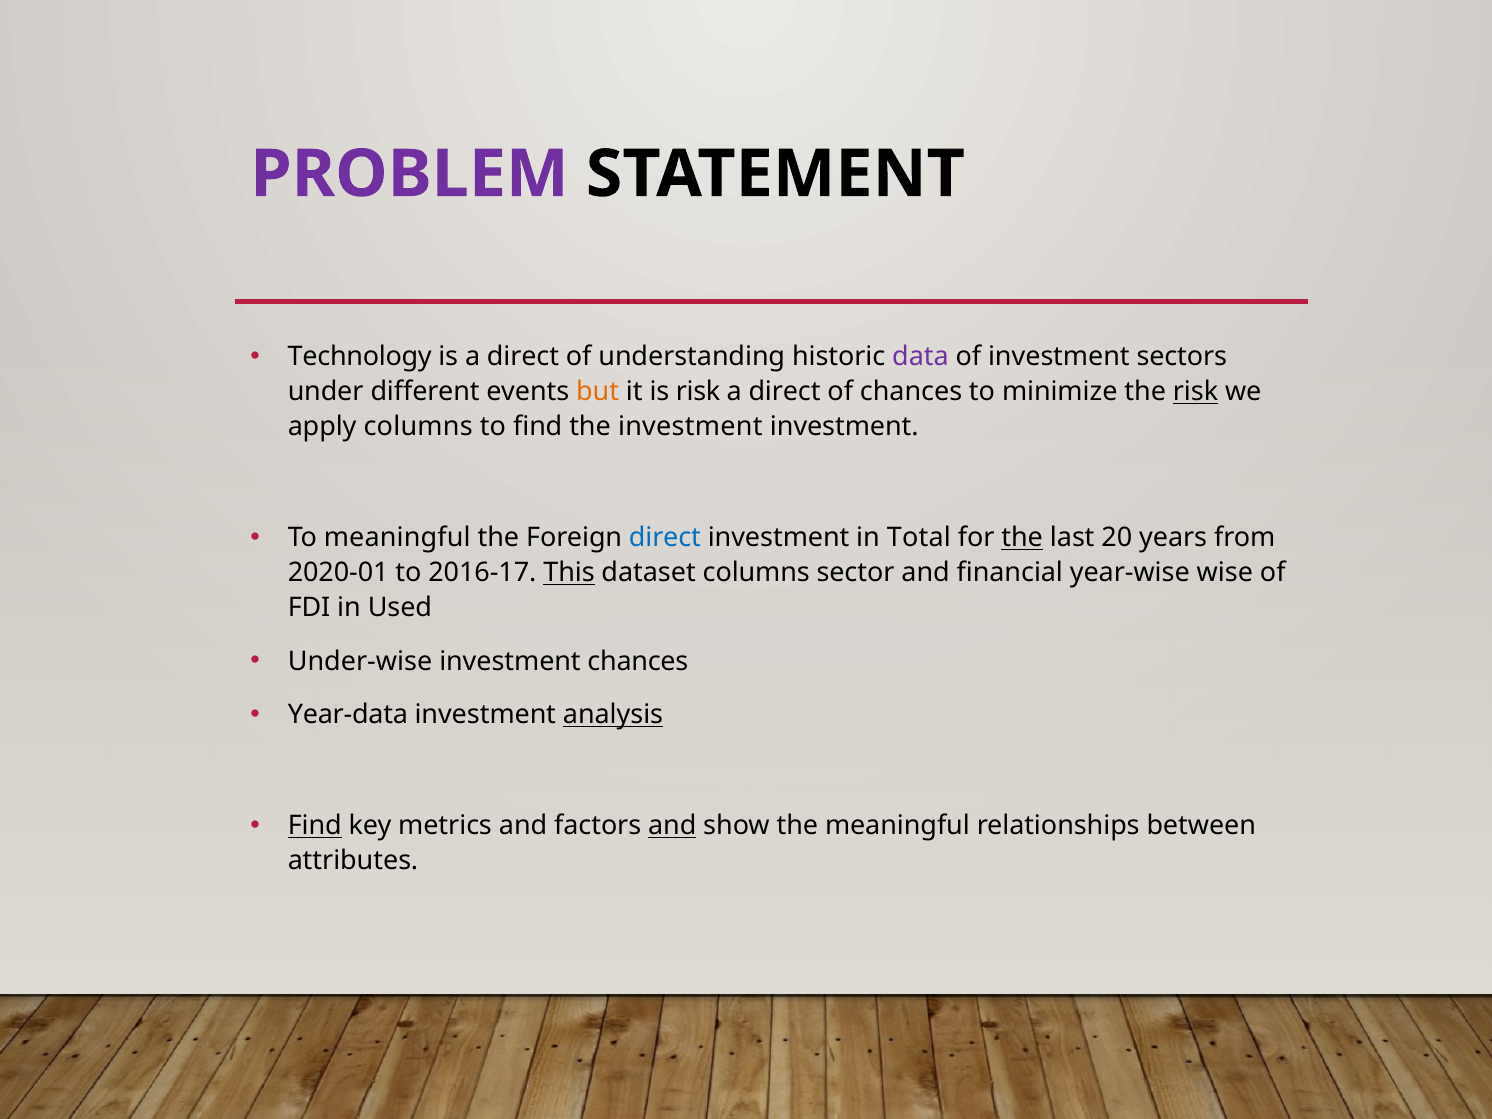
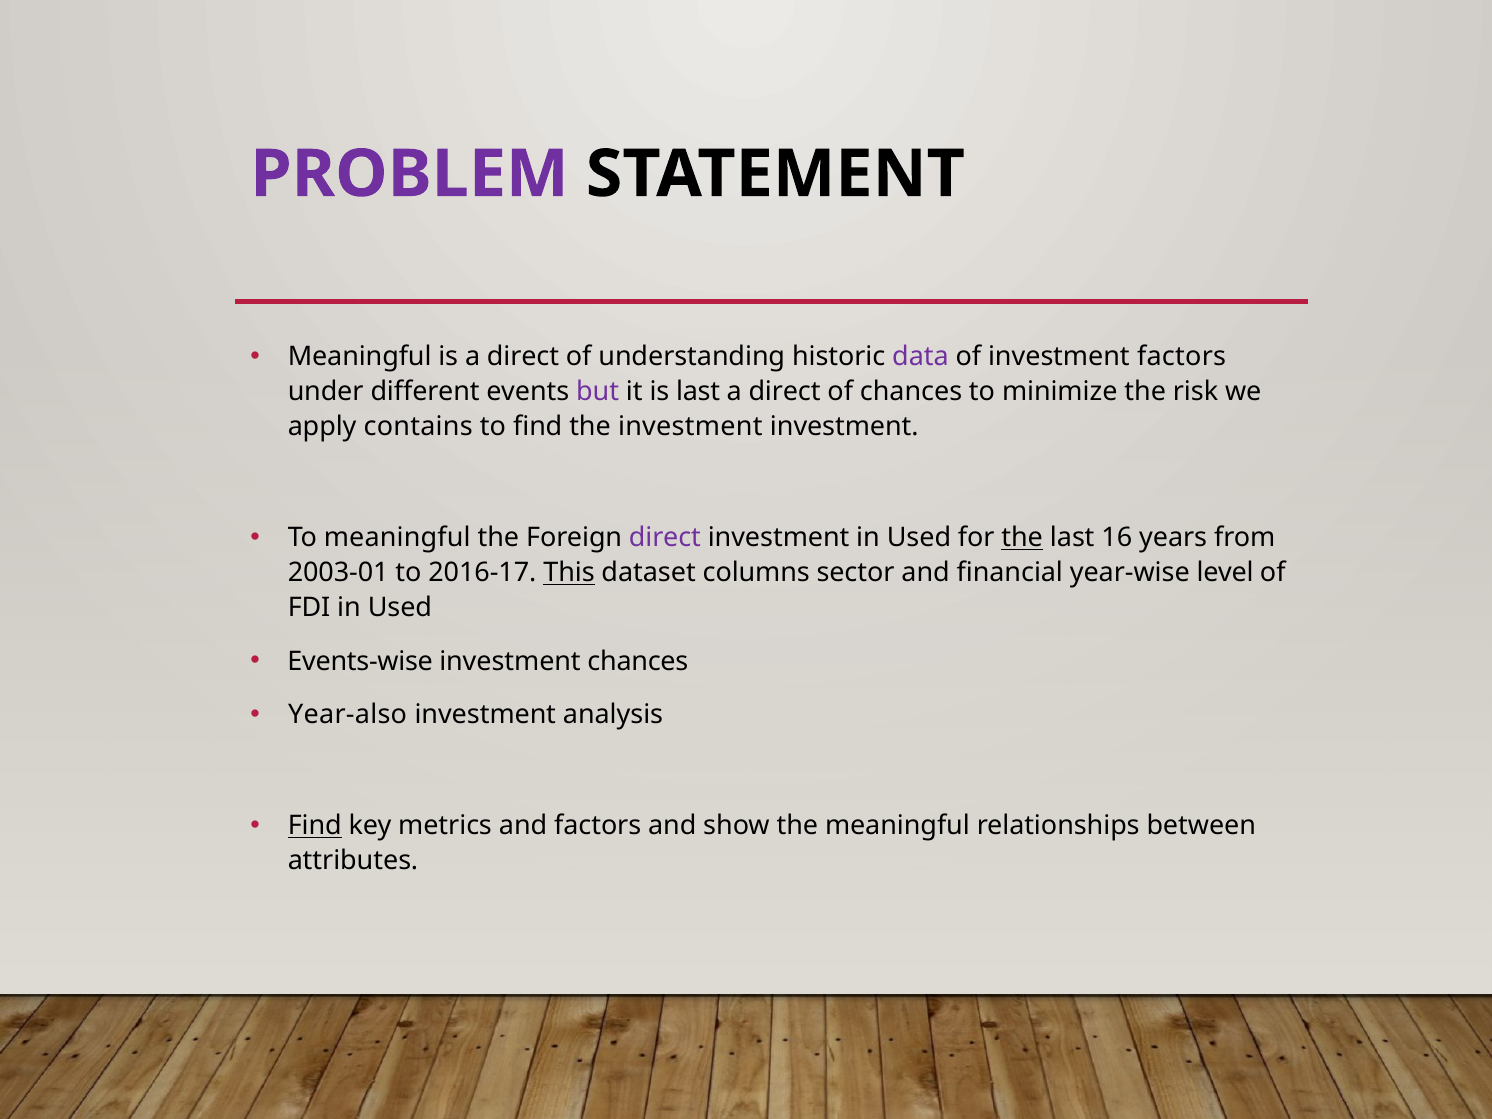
Technology at (360, 357): Technology -> Meaningful
investment sectors: sectors -> factors
but colour: orange -> purple
is risk: risk -> last
risk at (1196, 392) underline: present -> none
apply columns: columns -> contains
direct at (665, 538) colour: blue -> purple
investment in Total: Total -> Used
20: 20 -> 16
2020-01: 2020-01 -> 2003-01
wise: wise -> level
Under-wise: Under-wise -> Events-wise
Year-data: Year-data -> Year-also
analysis underline: present -> none
and at (672, 826) underline: present -> none
